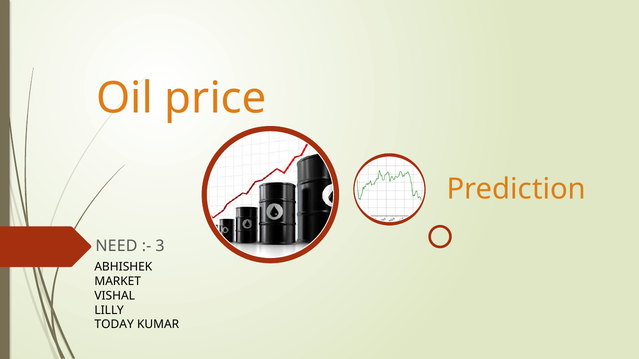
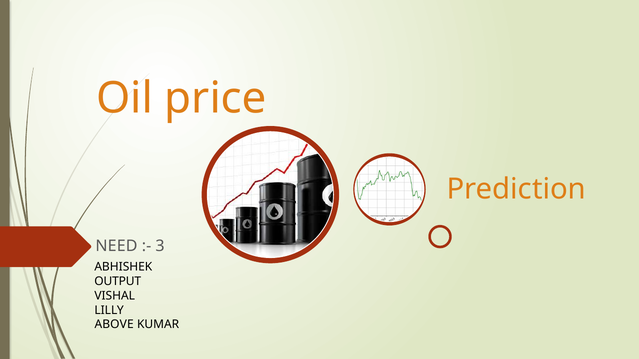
MARKET: MARKET -> OUTPUT
TODAY: TODAY -> ABOVE
